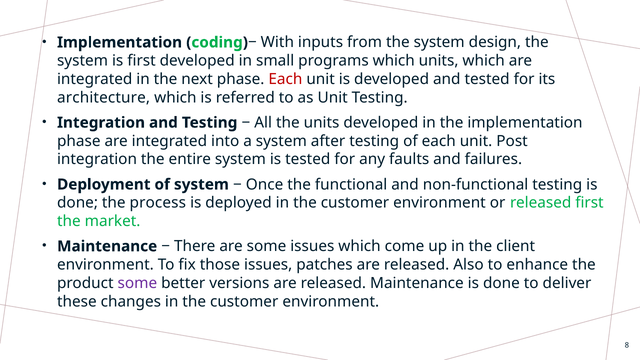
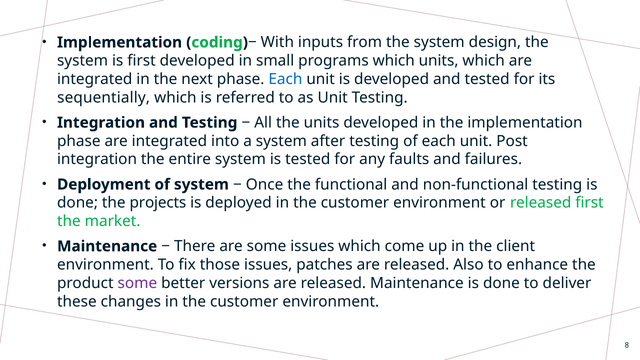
Each at (285, 79) colour: red -> blue
architecture: architecture -> sequentially
process: process -> projects
